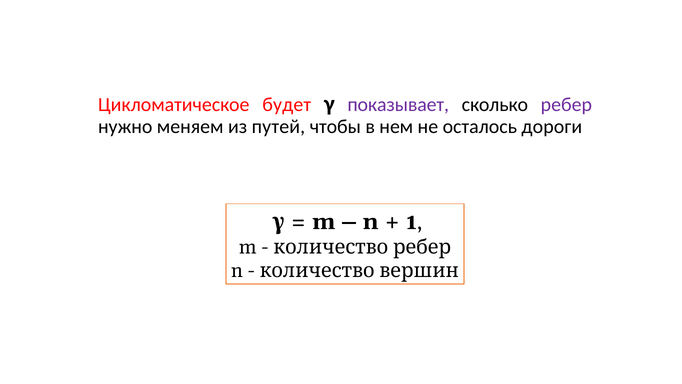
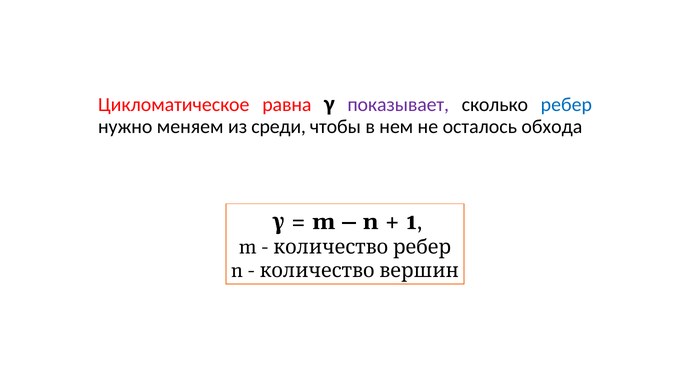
будет: будет -> равна
ребер colour: purple -> blue
путей: путей -> среди
дороги: дороги -> обхода
